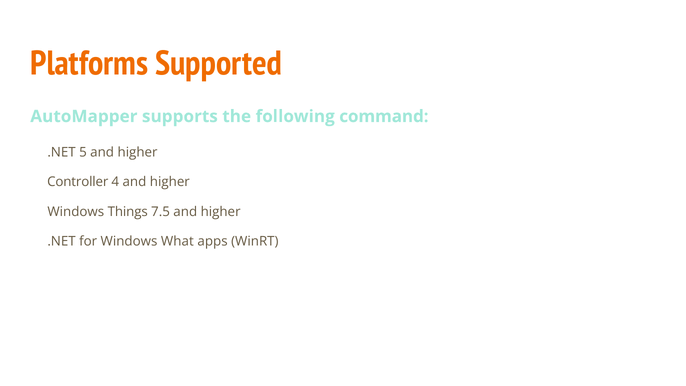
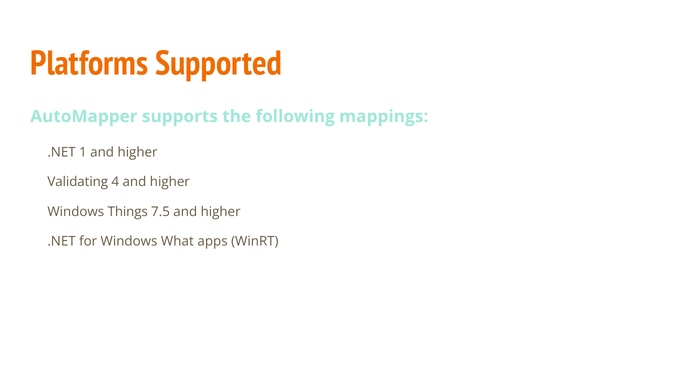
command: command -> mappings
5: 5 -> 1
Controller: Controller -> Validating
